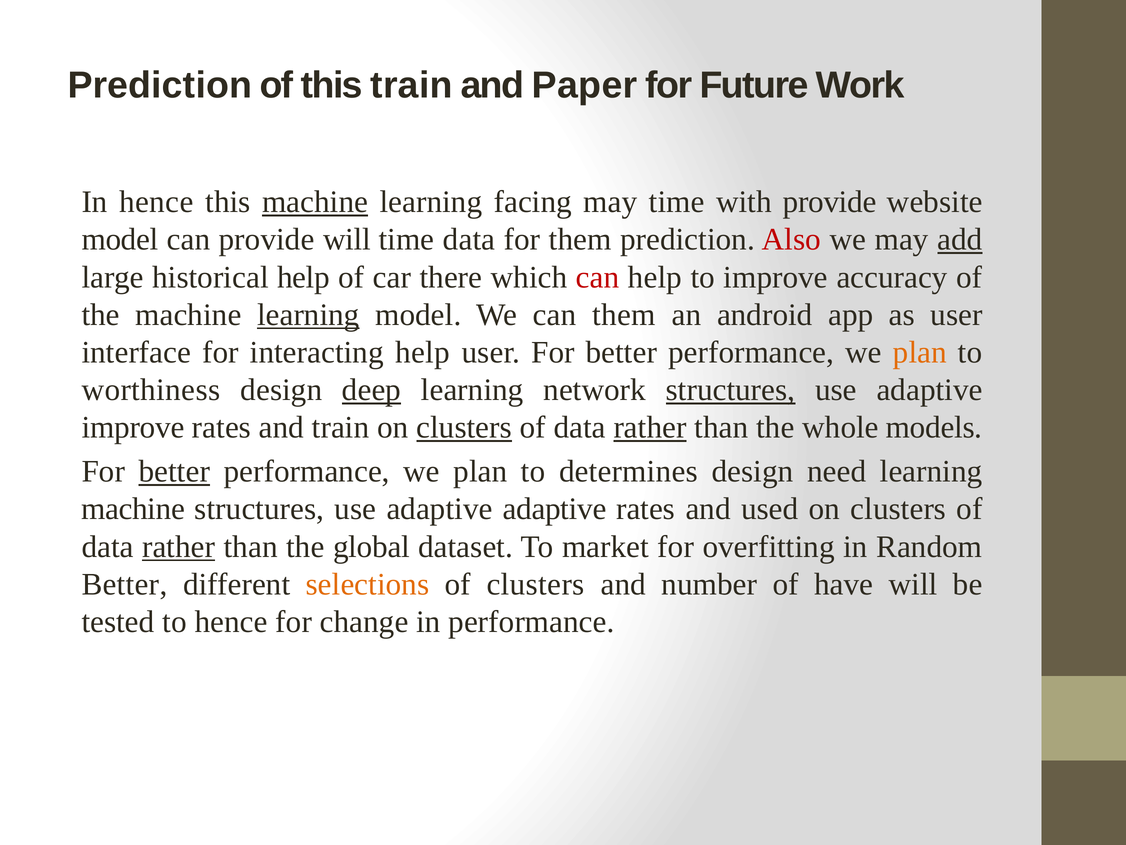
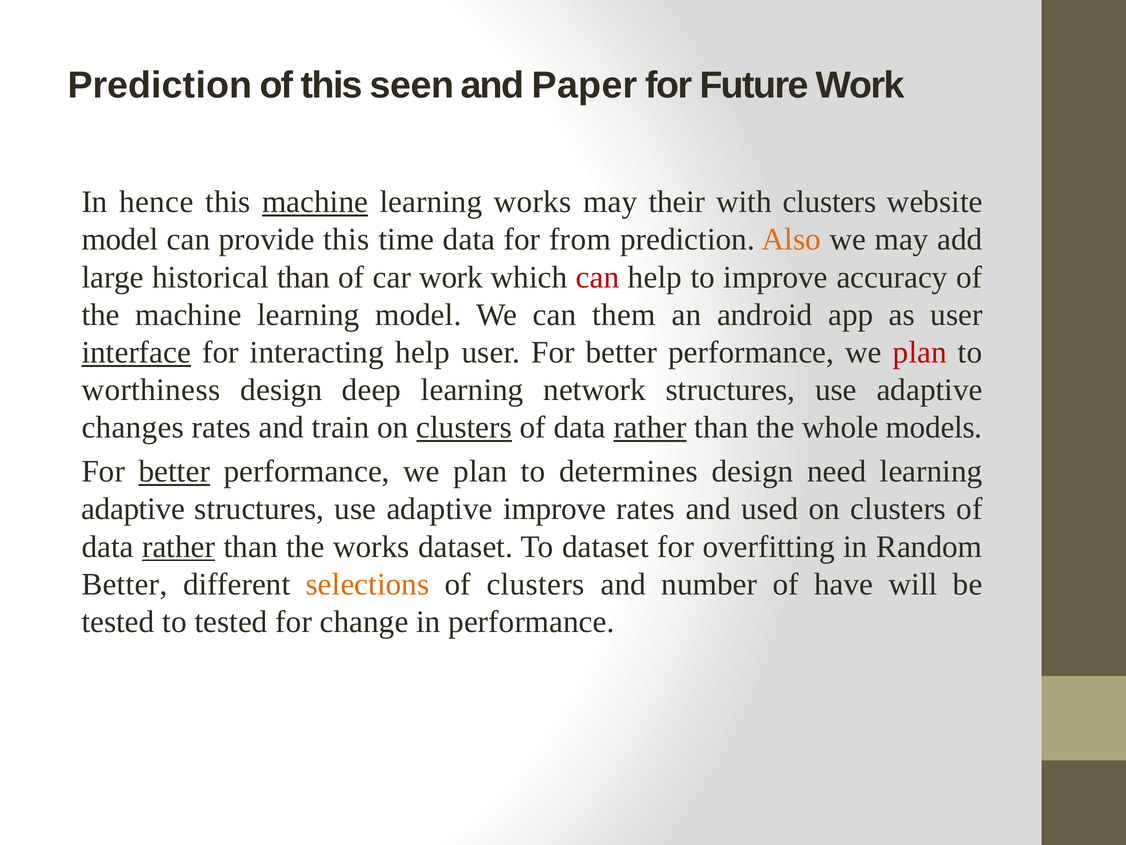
this train: train -> seen
learning facing: facing -> works
may time: time -> their
with provide: provide -> clusters
provide will: will -> this
for them: them -> from
Also colour: red -> orange
add underline: present -> none
historical help: help -> than
car there: there -> work
learning at (308, 315) underline: present -> none
interface underline: none -> present
plan at (920, 352) colour: orange -> red
deep underline: present -> none
structures at (731, 390) underline: present -> none
improve at (133, 427): improve -> changes
machine at (133, 509): machine -> adaptive
adaptive adaptive: adaptive -> improve
the global: global -> works
To market: market -> dataset
to hence: hence -> tested
